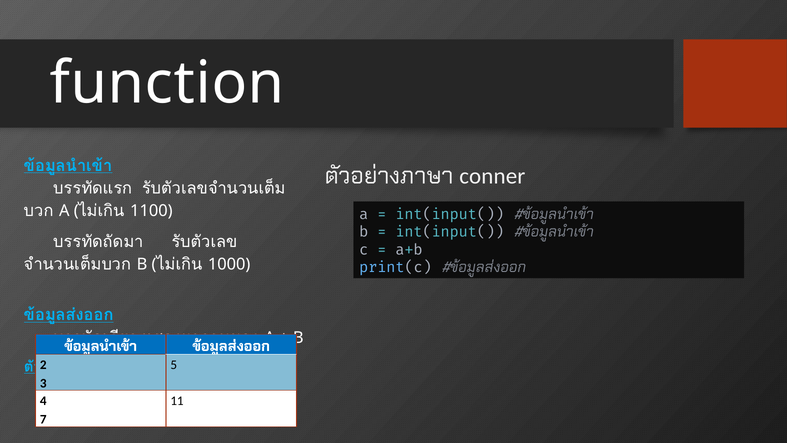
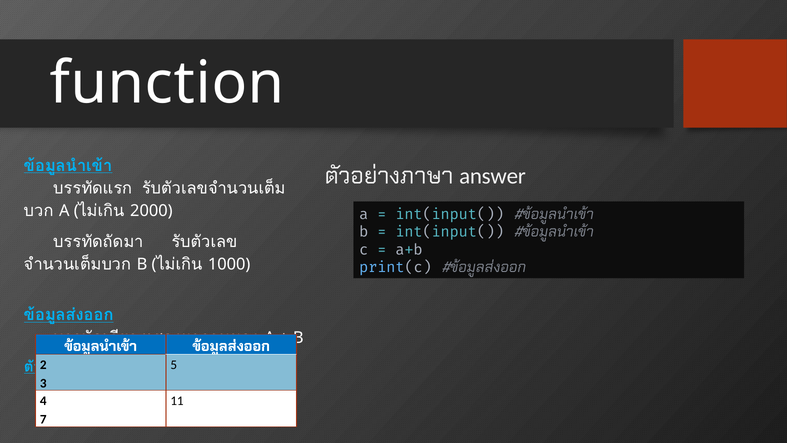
conner: conner -> answer
1100: 1100 -> 2000
